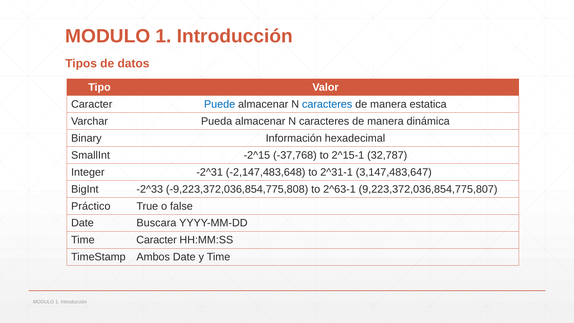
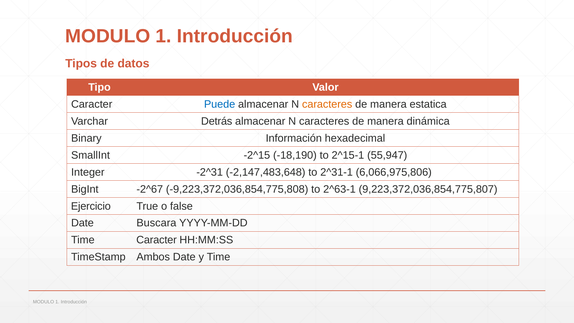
caracteres at (327, 104) colour: blue -> orange
Pueda: Pueda -> Detrás
-37,768: -37,768 -> -18,190
32,787: 32,787 -> 55,947
3,147,483,647: 3,147,483,647 -> 6,066,975,806
-2^33: -2^33 -> -2^67
Práctico: Práctico -> Ejercicio
